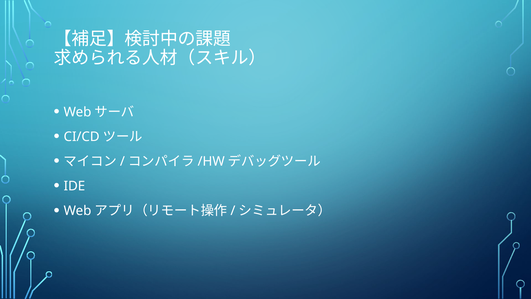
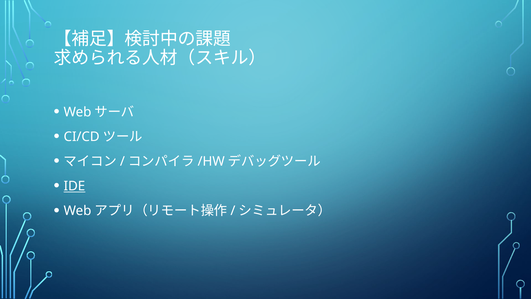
IDE underline: none -> present
